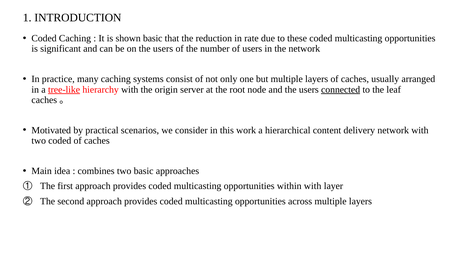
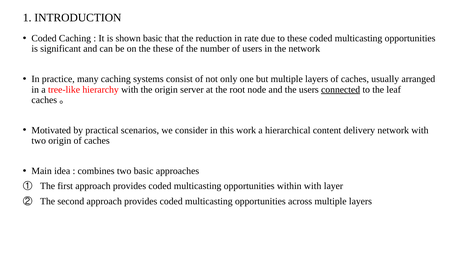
on the users: users -> these
tree-like underline: present -> none
two coded: coded -> origin
